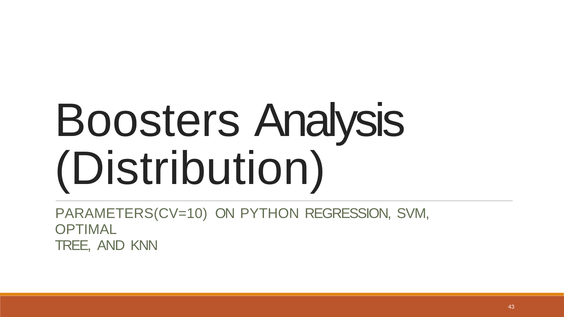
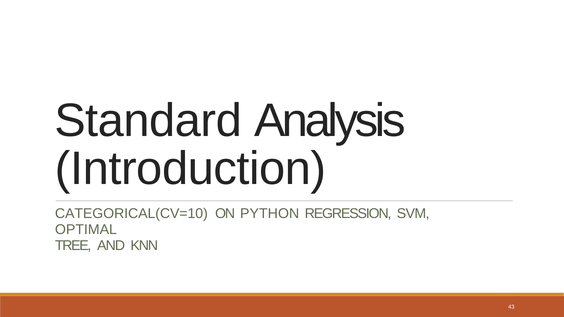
Boosters: Boosters -> Standard
Distribution: Distribution -> Introduction
PARAMETERS(CV=10: PARAMETERS(CV=10 -> CATEGORICAL(CV=10
